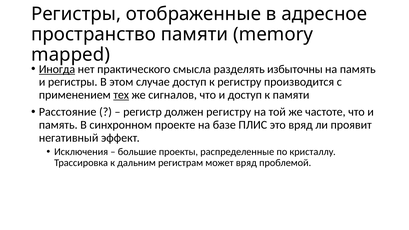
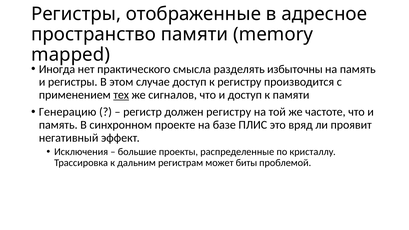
Иногда underline: present -> none
Расстояние: Расстояние -> Генерацию
может вряд: вряд -> биты
